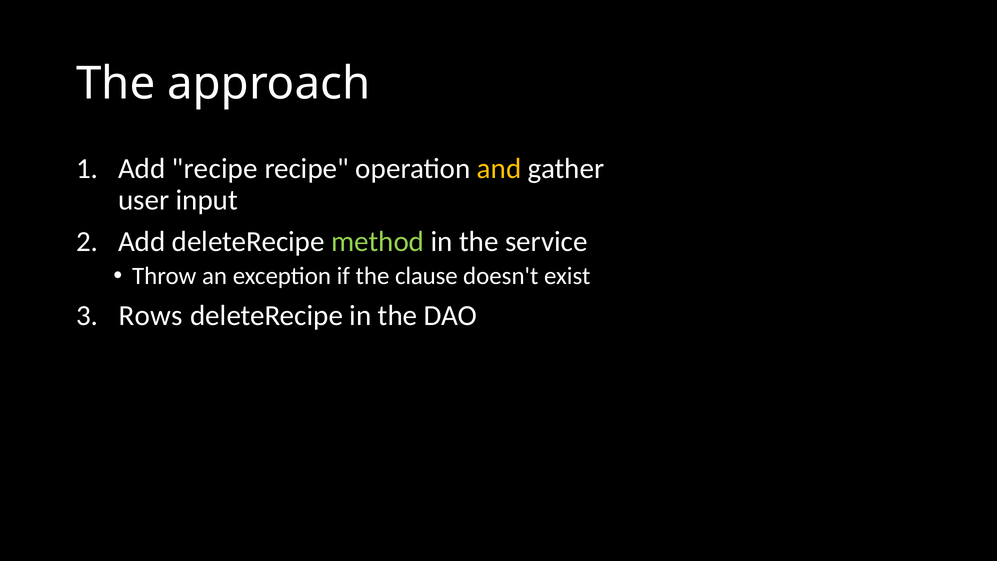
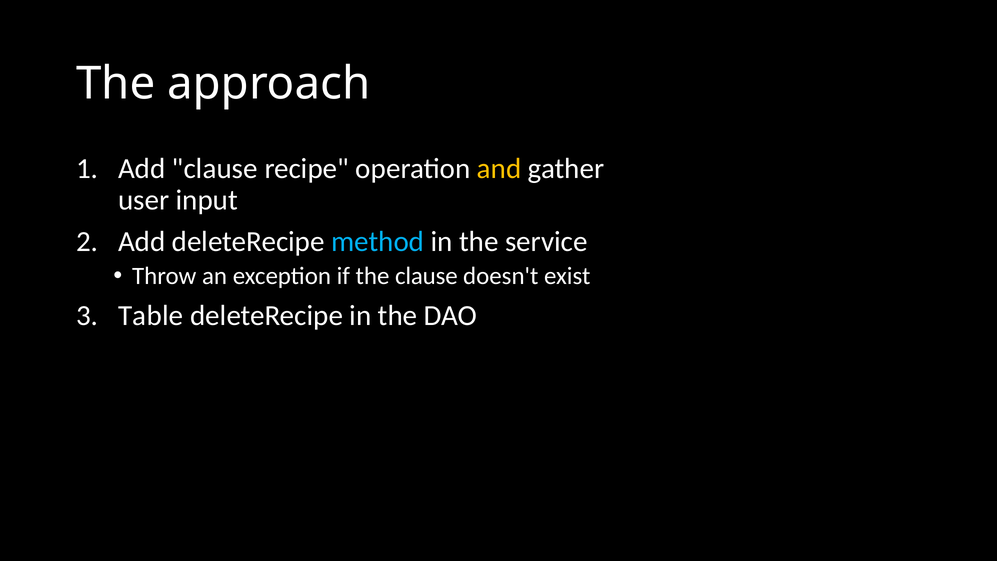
Add recipe: recipe -> clause
method colour: light green -> light blue
Rows: Rows -> Table
